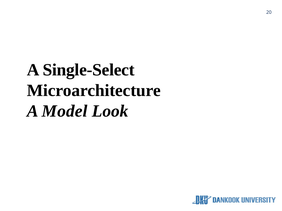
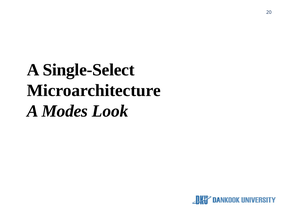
Model: Model -> Modes
